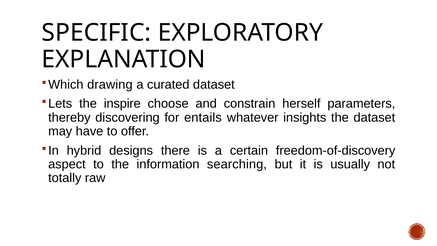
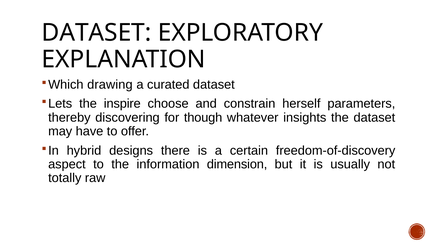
SPECIFIC at (96, 33): SPECIFIC -> DATASET
entails: entails -> though
searching: searching -> dimension
